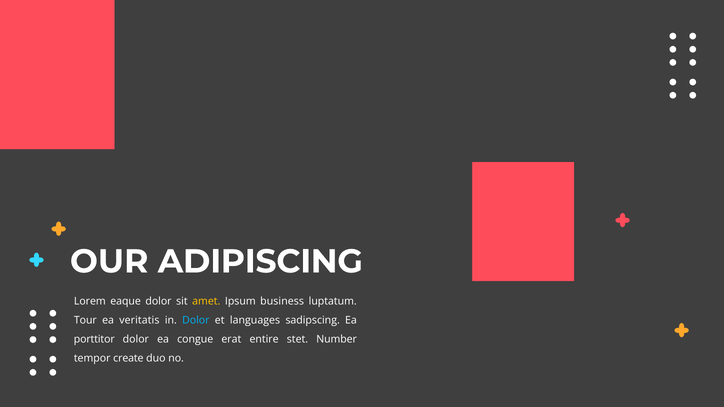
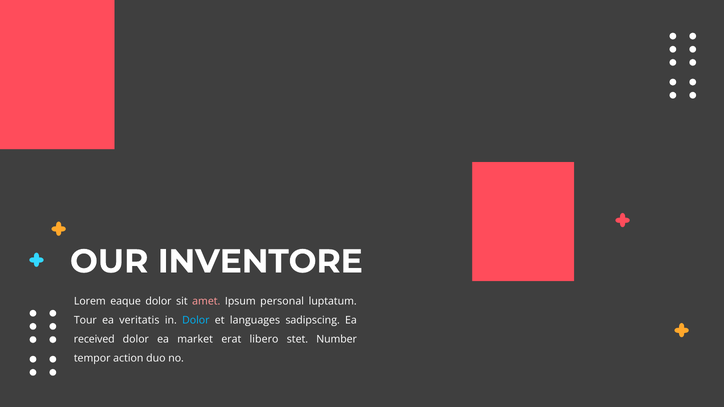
ADIPISCING: ADIPISCING -> INVENTORE
amet colour: yellow -> pink
business: business -> personal
porttitor: porttitor -> received
congue: congue -> market
entire: entire -> libero
create: create -> action
